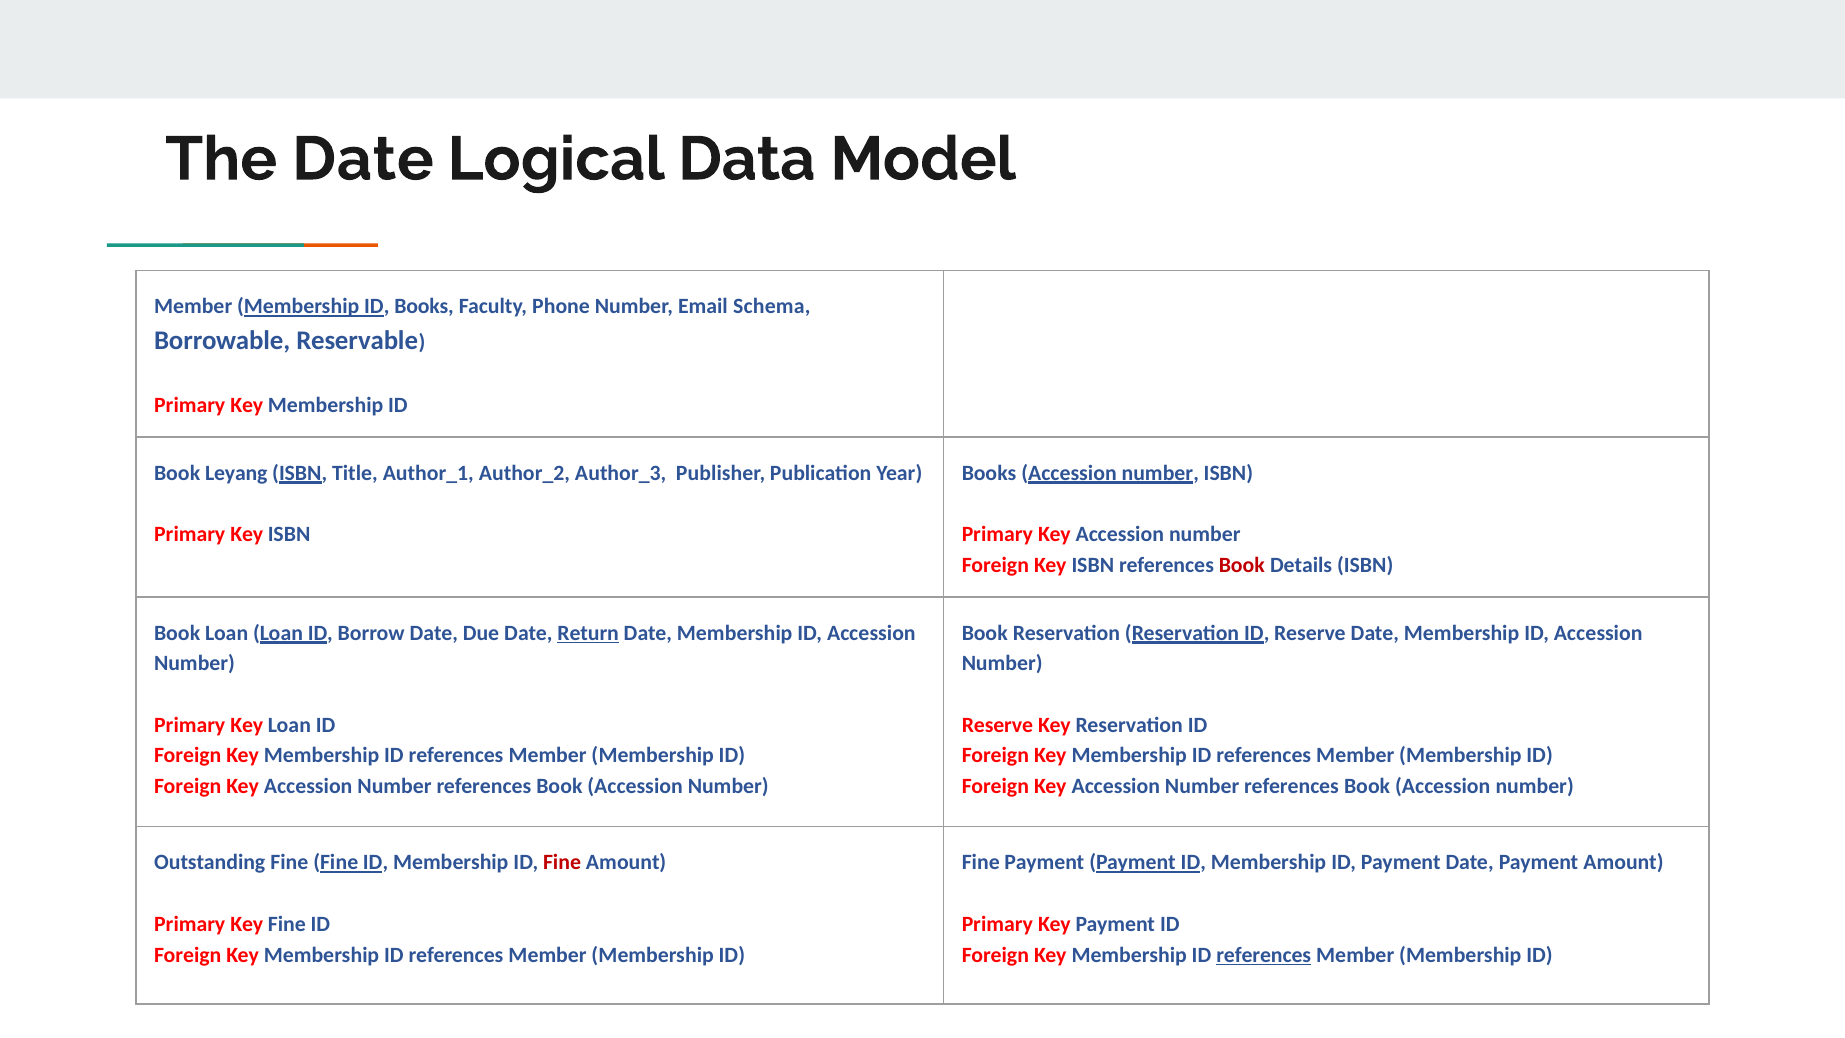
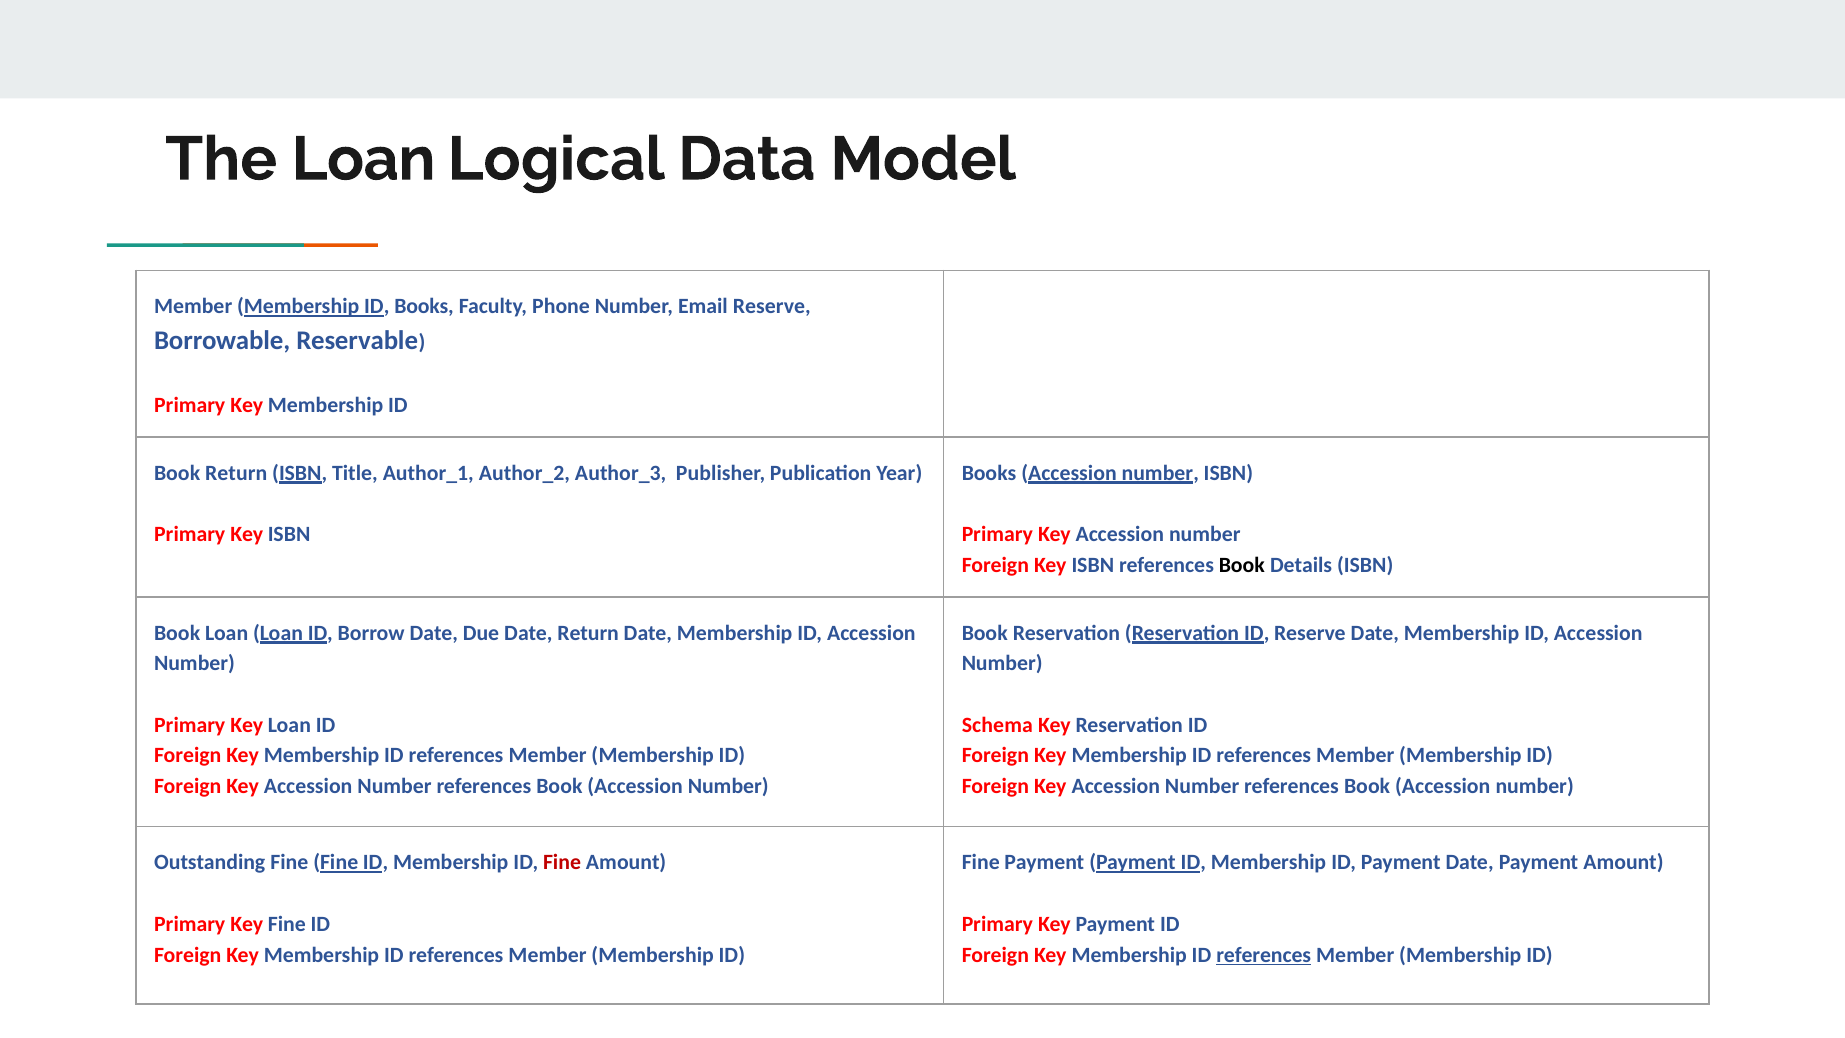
The Date: Date -> Loan
Email Schema: Schema -> Reserve
Book Leyang: Leyang -> Return
Book at (1242, 565) colour: red -> black
Return at (588, 633) underline: present -> none
Reserve at (997, 725): Reserve -> Schema
